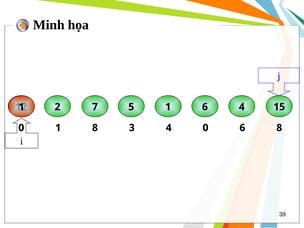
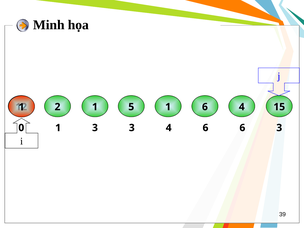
2 7: 7 -> 1
1 8: 8 -> 3
4 0: 0 -> 6
6 8: 8 -> 3
